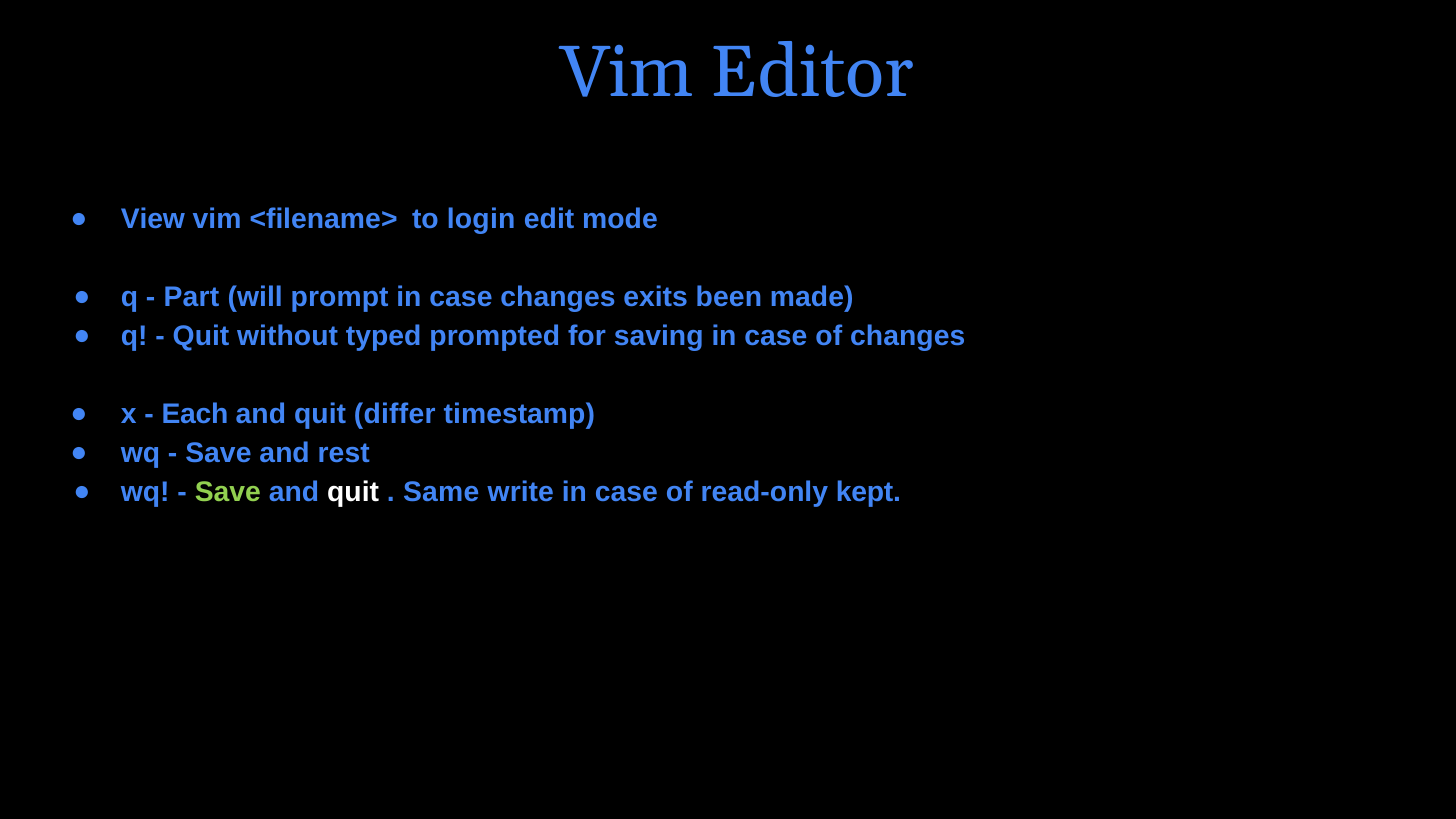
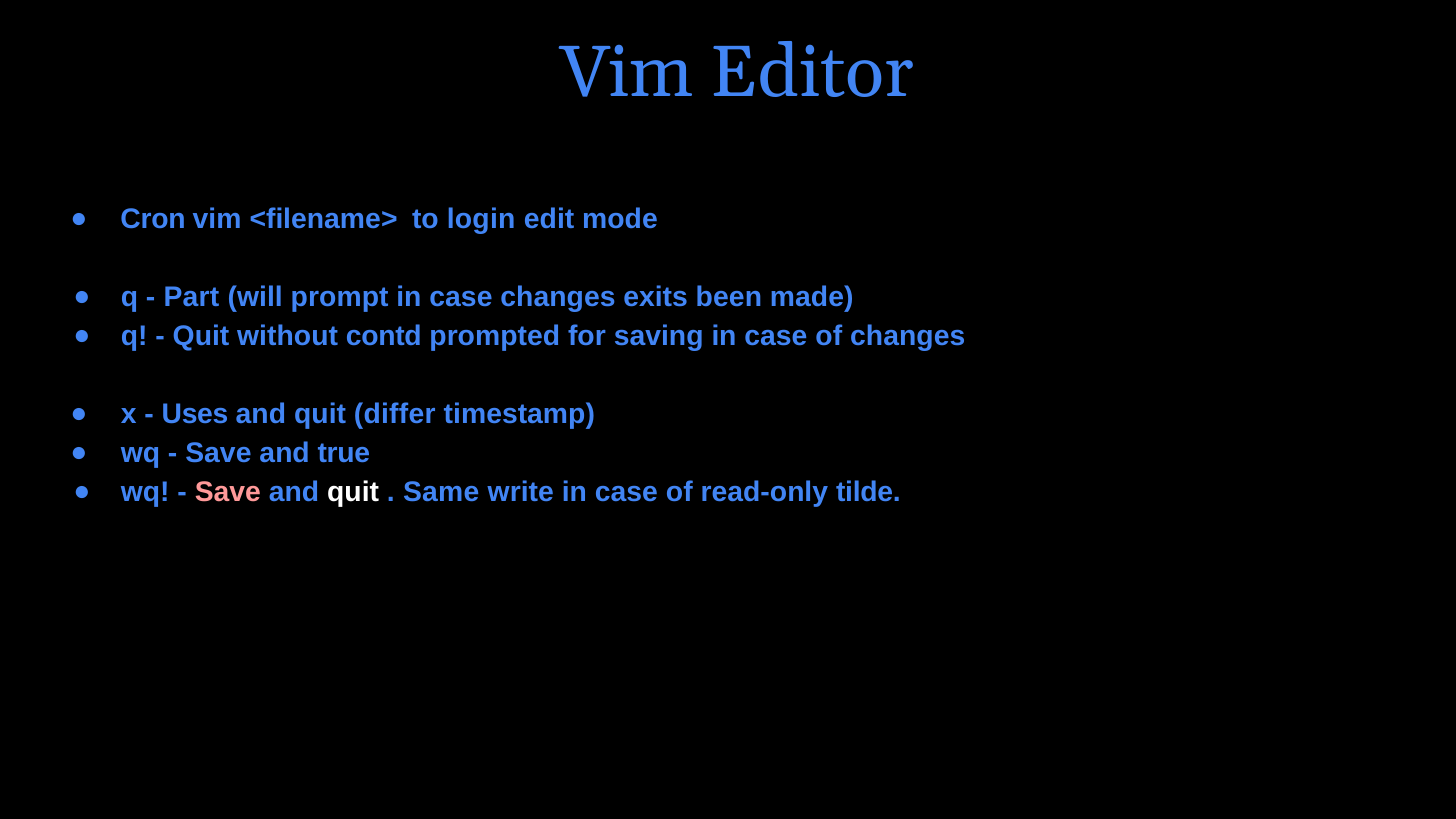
View: View -> Cron
typed: typed -> contd
Each: Each -> Uses
rest: rest -> true
Save at (228, 493) colour: light green -> pink
kept: kept -> tilde
